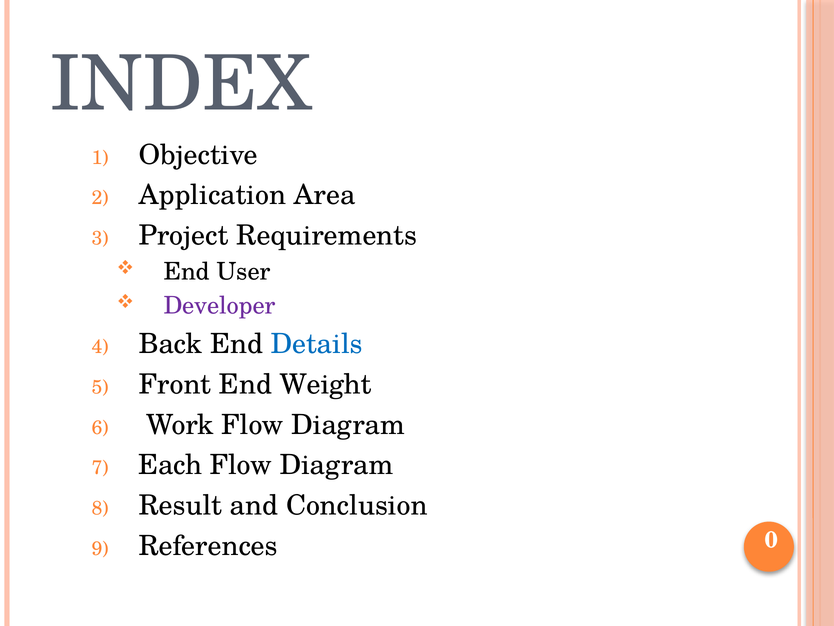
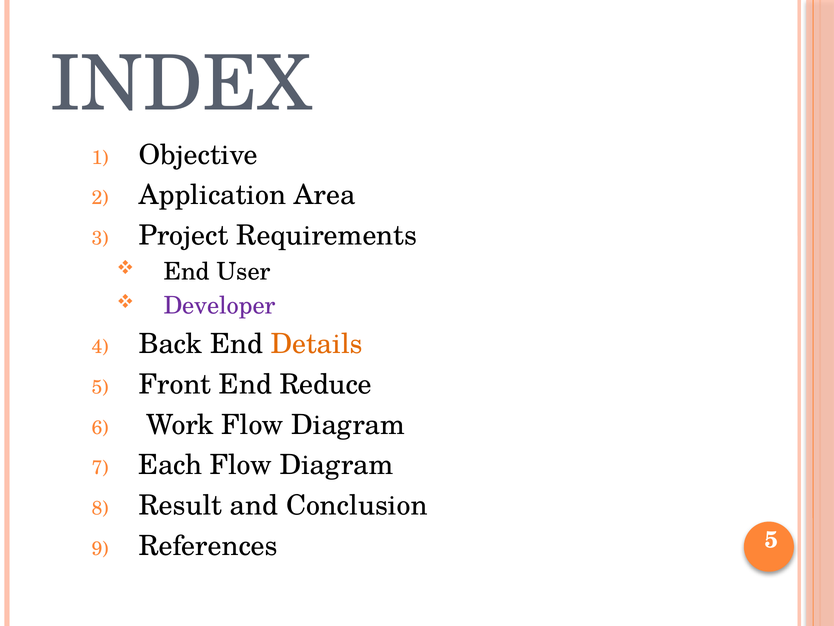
Details colour: blue -> orange
Weight: Weight -> Reduce
References 0: 0 -> 5
